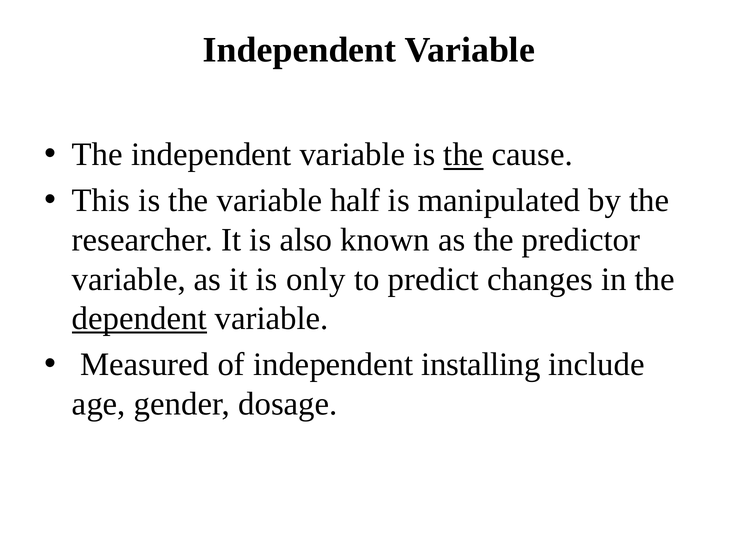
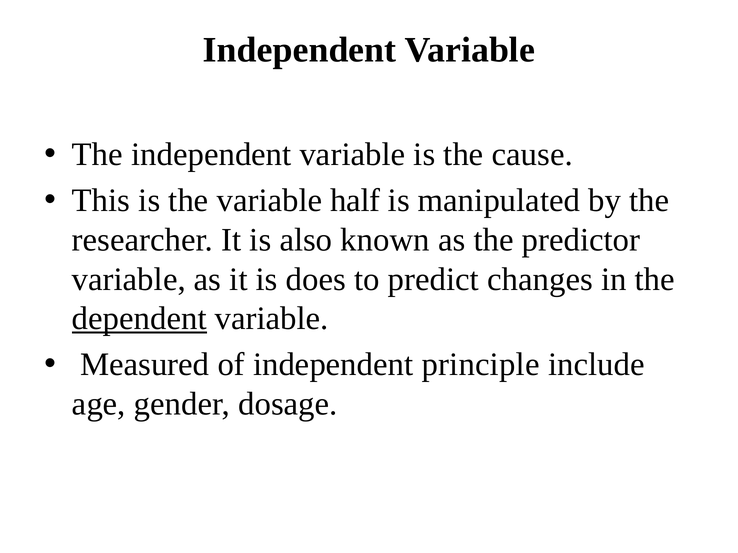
the at (463, 155) underline: present -> none
only: only -> does
installing: installing -> principle
